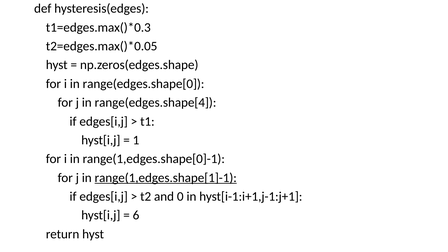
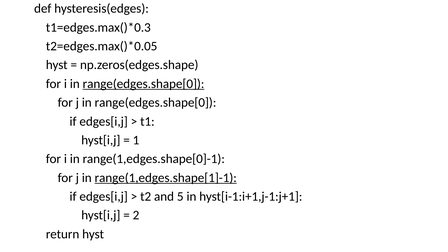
range(edges.shape[0 at (144, 84) underline: none -> present
j in range(edges.shape[4: range(edges.shape[4 -> range(edges.shape[0
0: 0 -> 5
6: 6 -> 2
